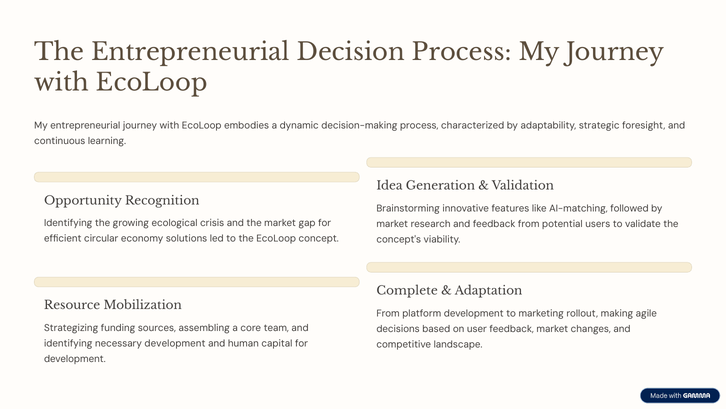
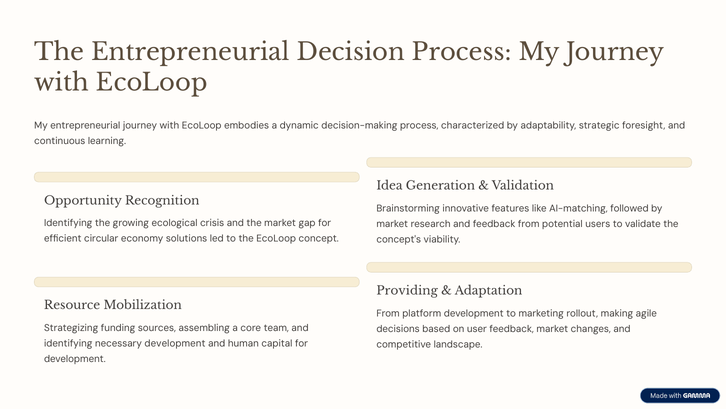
Complete: Complete -> Providing
